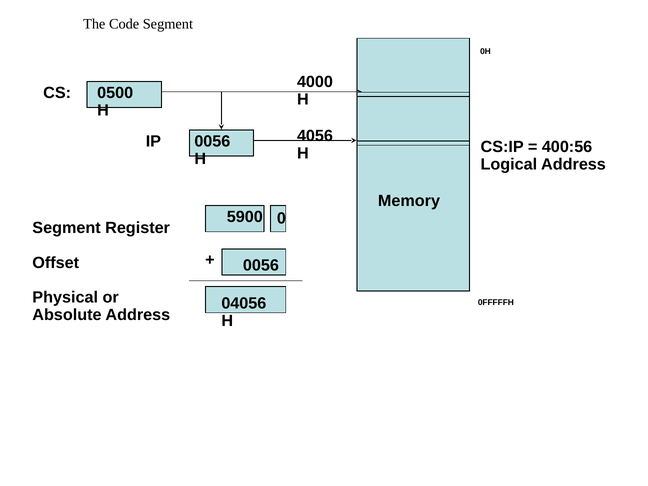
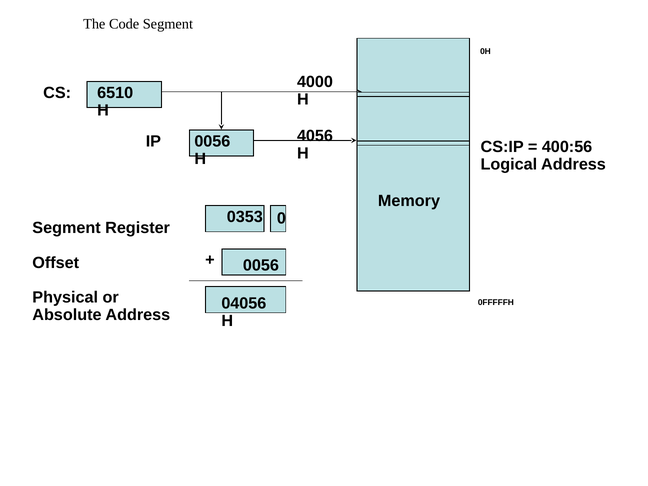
0500: 0500 -> 6510
5900: 5900 -> 0353
